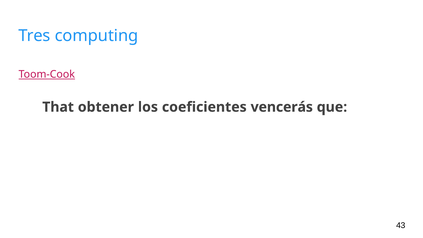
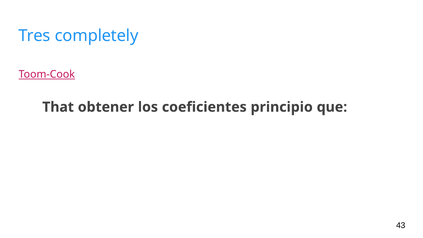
computing: computing -> completely
vencerás: vencerás -> principio
